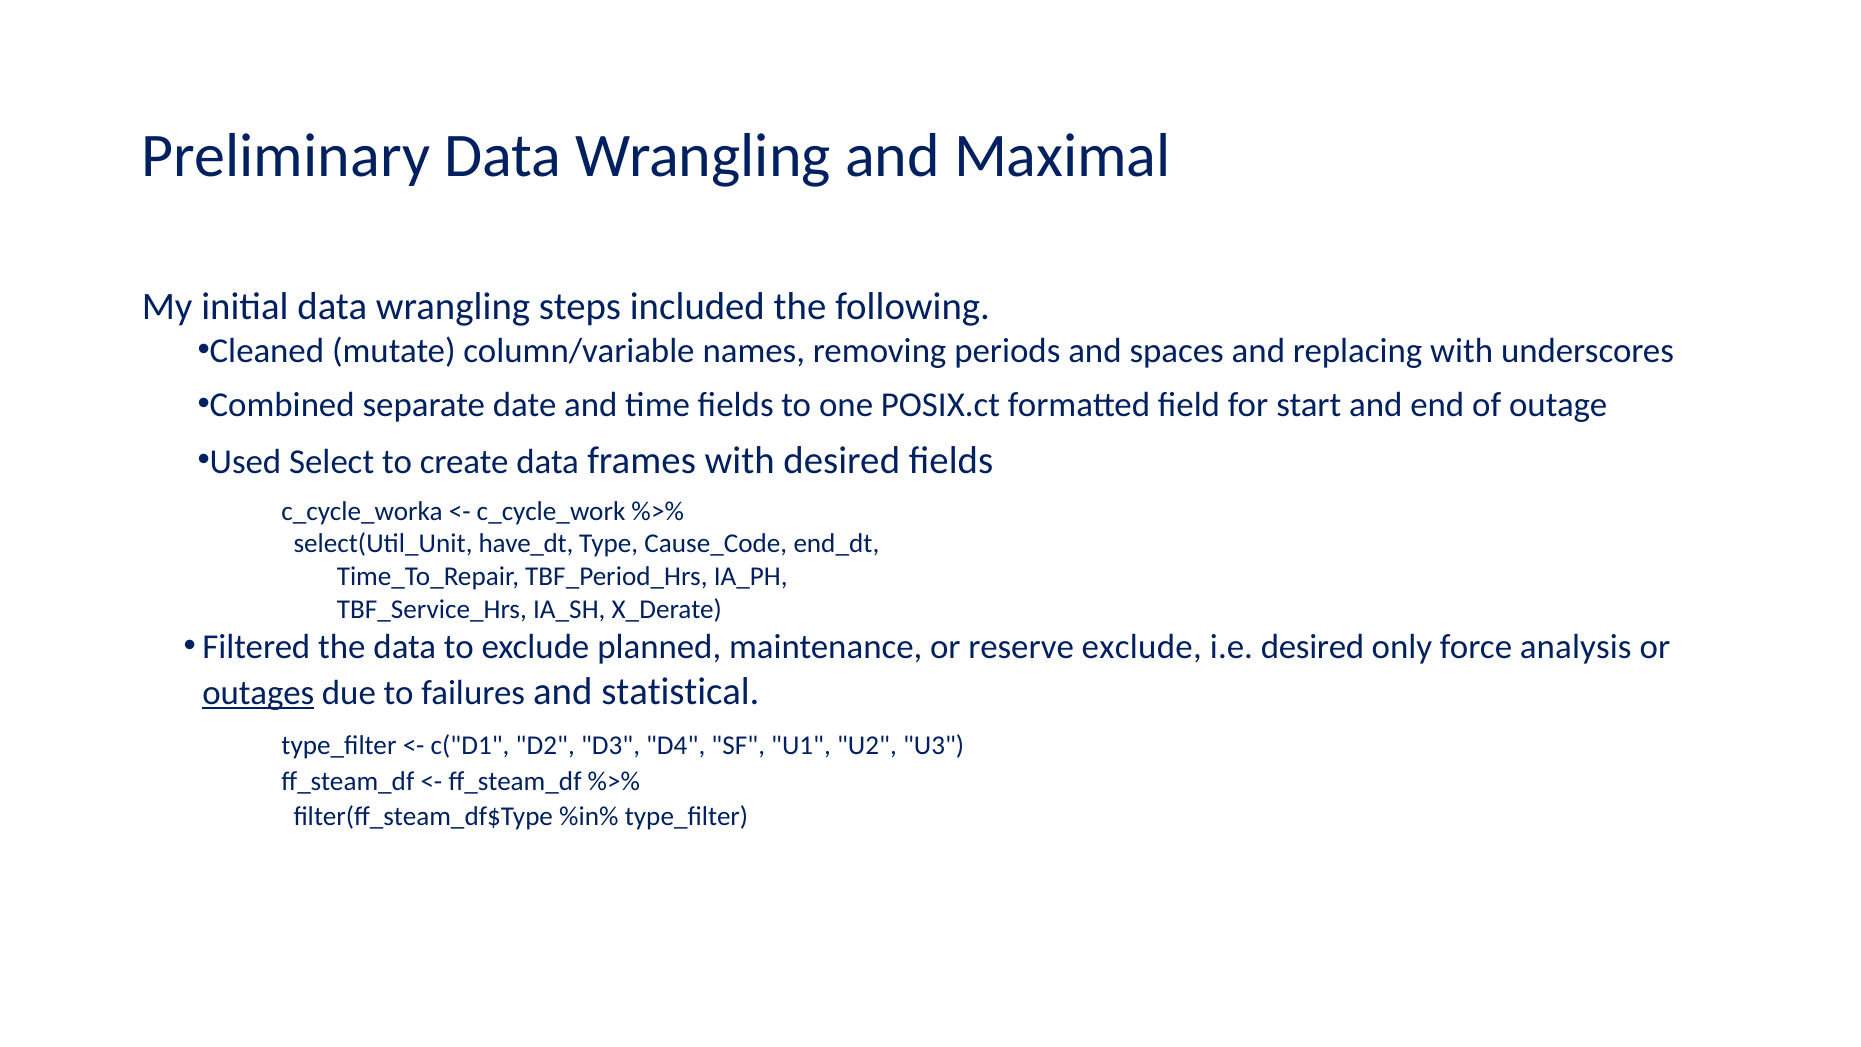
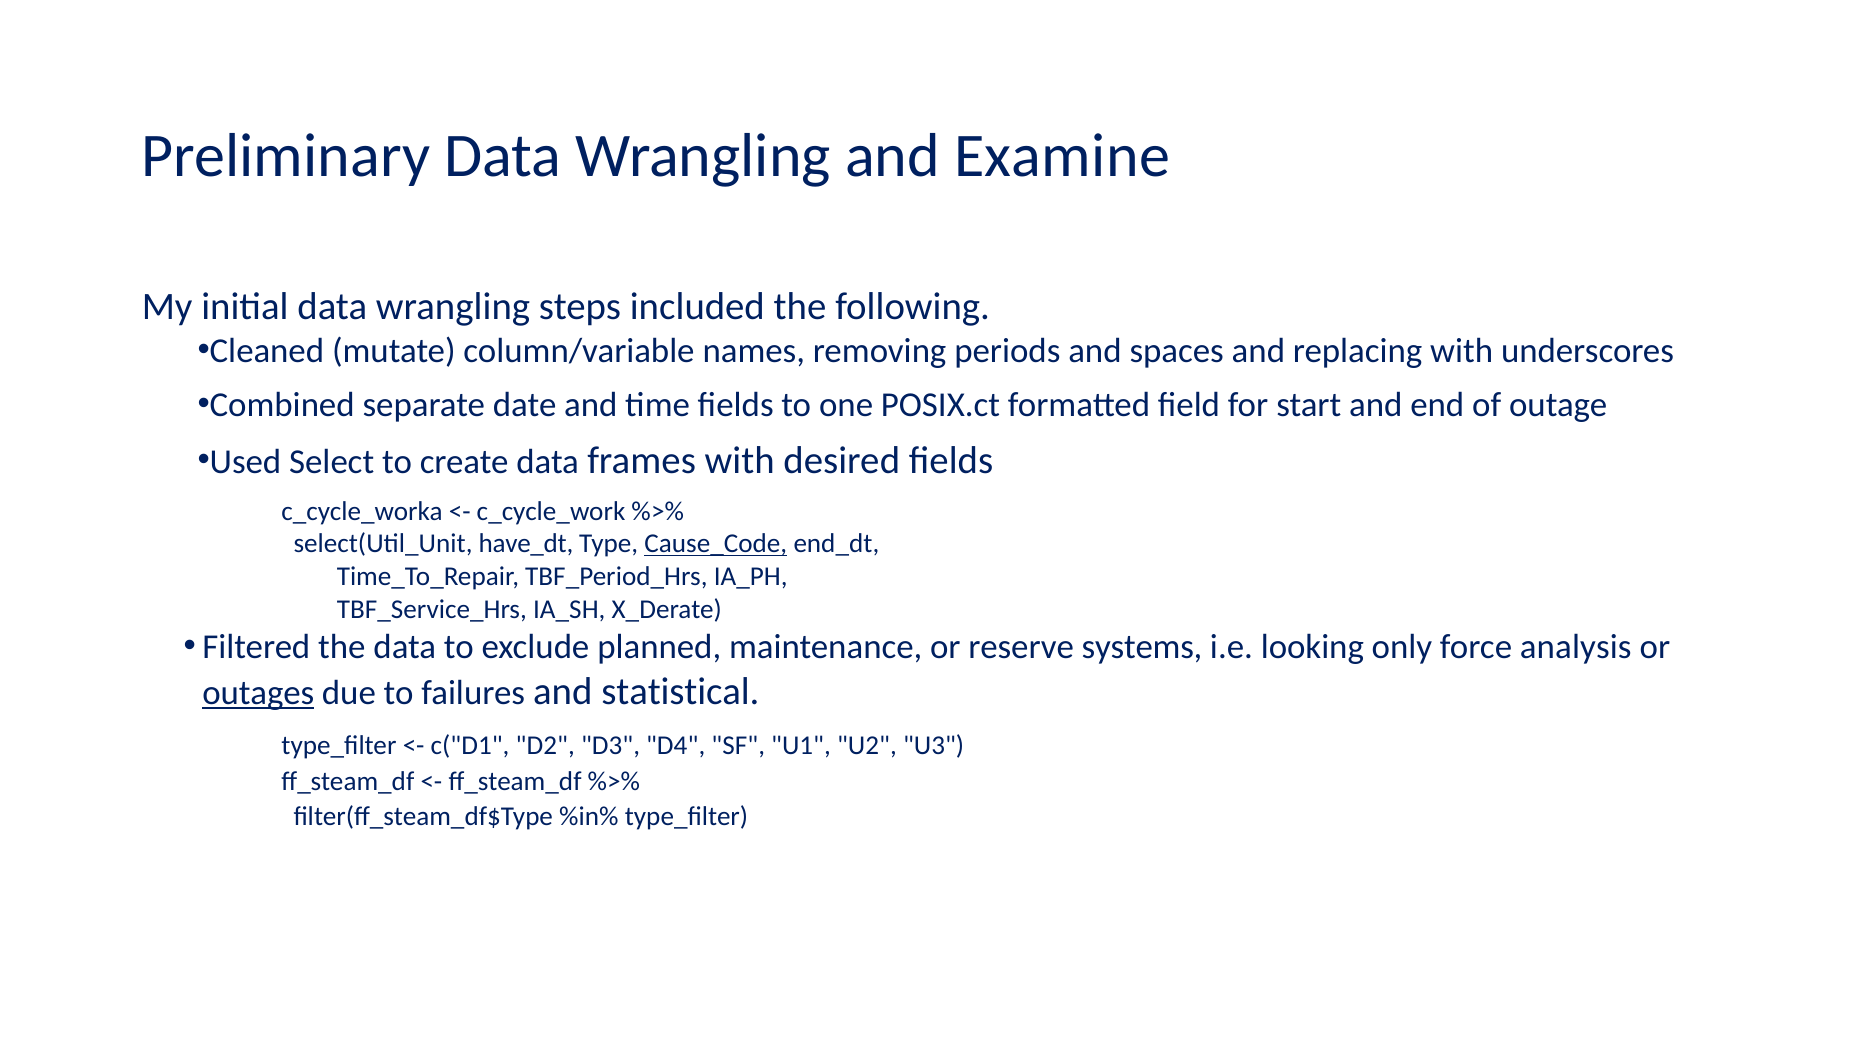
Maximal: Maximal -> Examine
Cause_Code underline: none -> present
reserve exclude: exclude -> systems
i.e desired: desired -> looking
